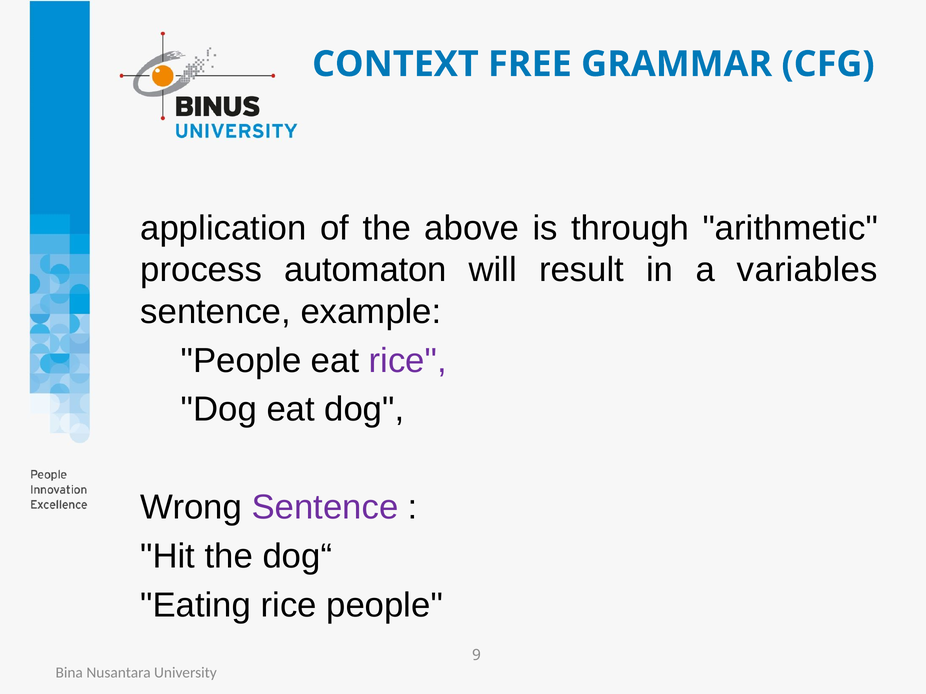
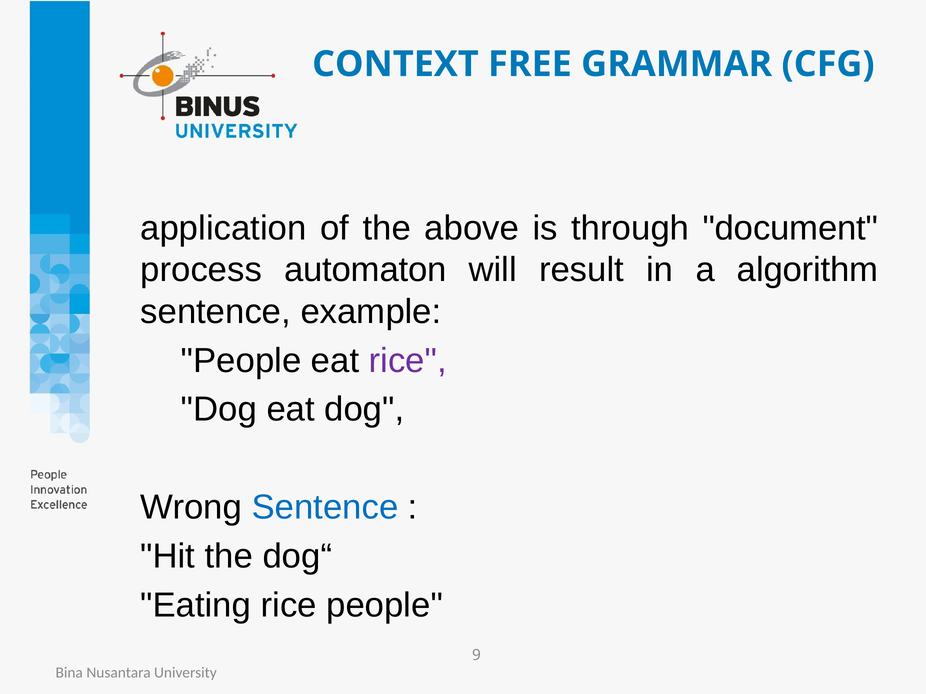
arithmetic: arithmetic -> document
variables: variables -> algorithm
Sentence at (325, 508) colour: purple -> blue
